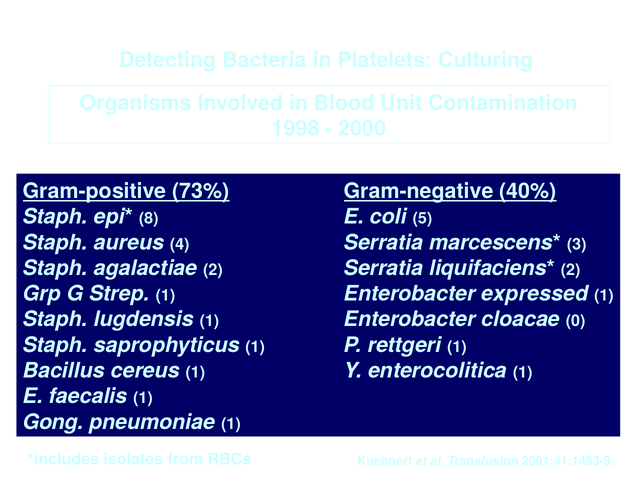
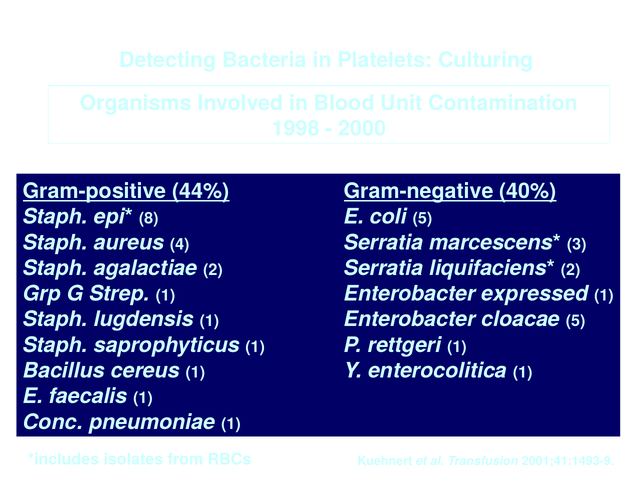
73%: 73% -> 44%
cloacae 0: 0 -> 5
Gong: Gong -> Conc
